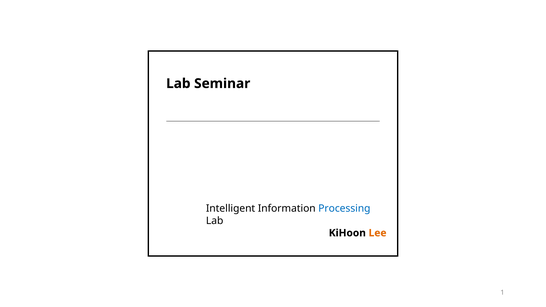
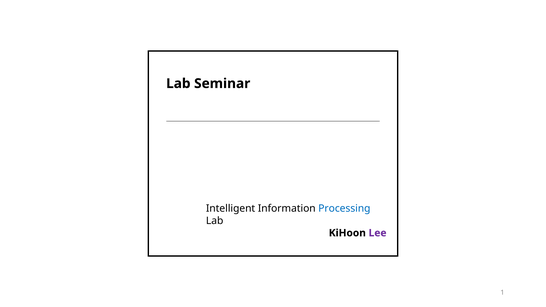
Lee colour: orange -> purple
